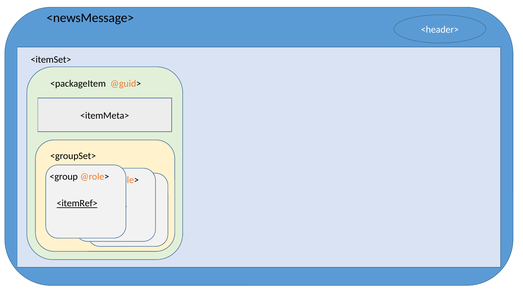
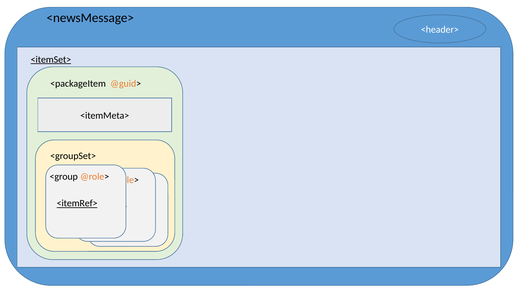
<itemSet> underline: none -> present
